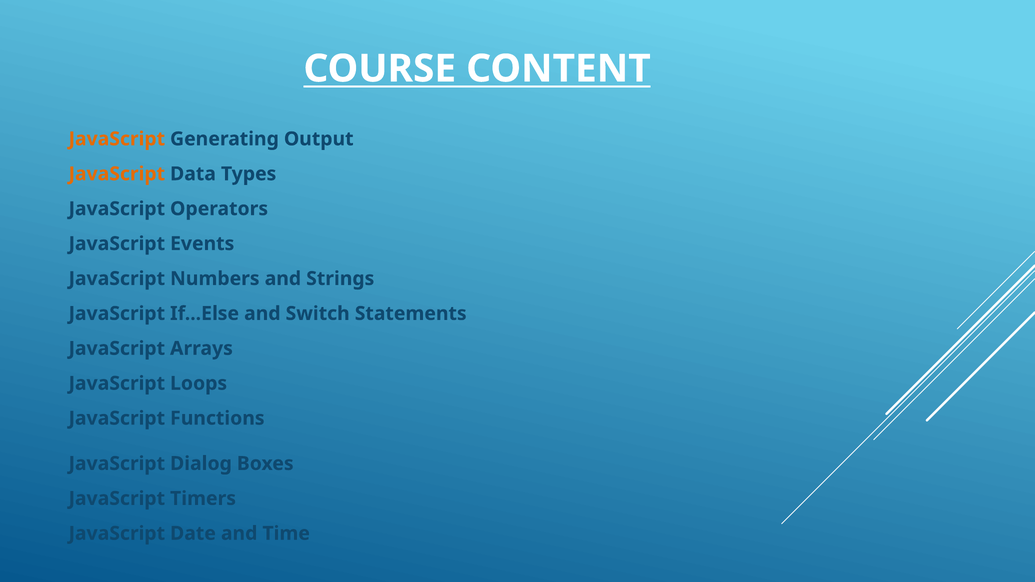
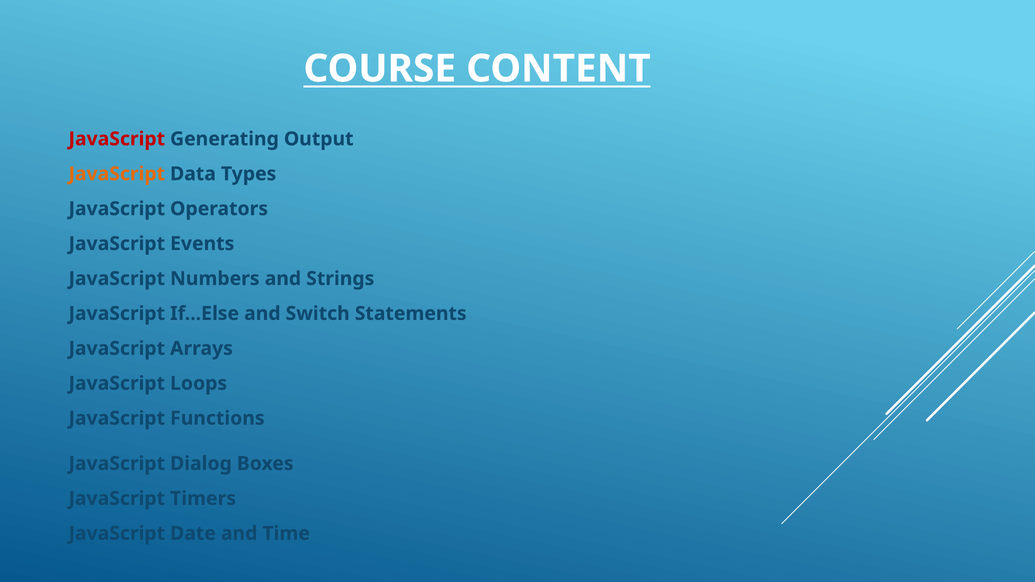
JavaScript at (117, 139) colour: orange -> red
